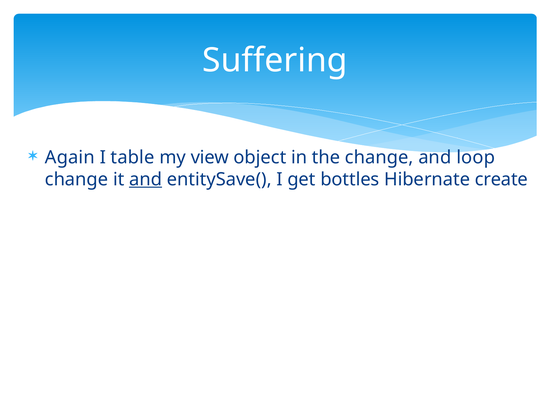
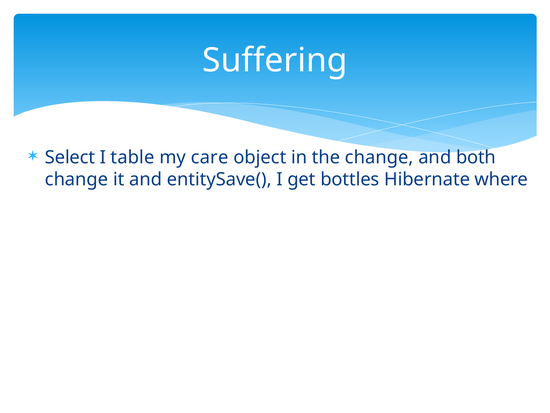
Again: Again -> Select
view: view -> care
loop: loop -> both
and at (146, 179) underline: present -> none
create: create -> where
